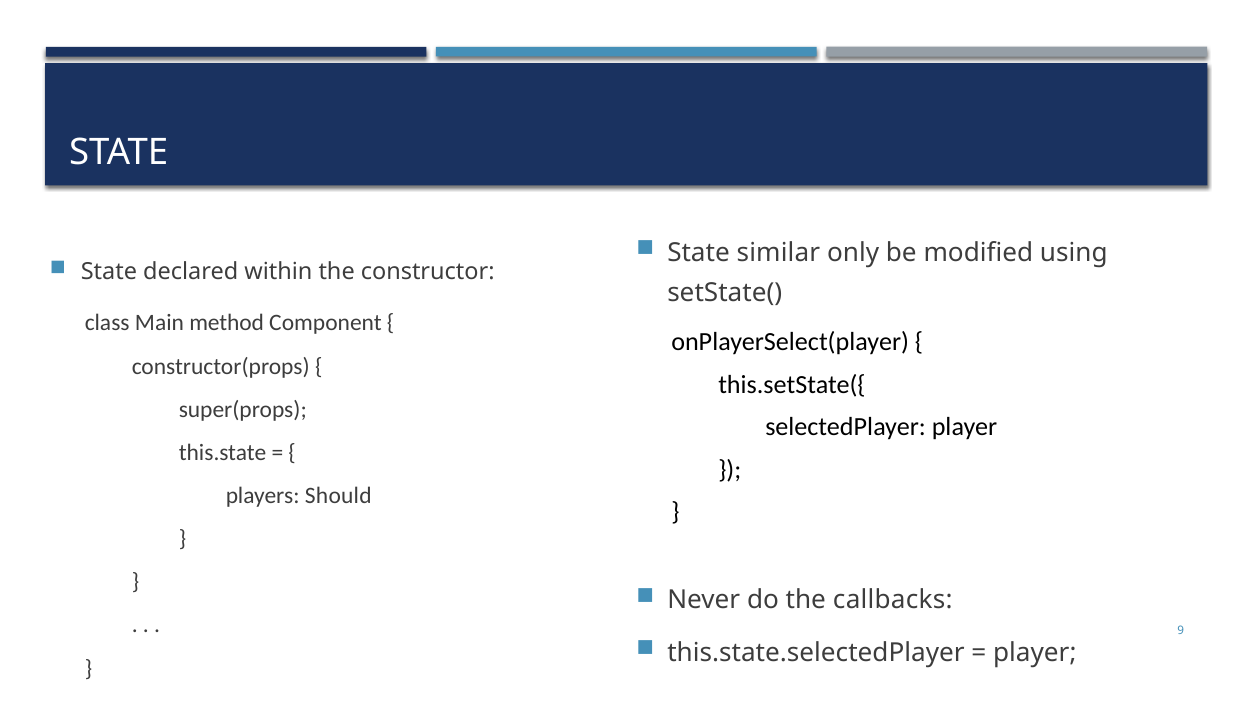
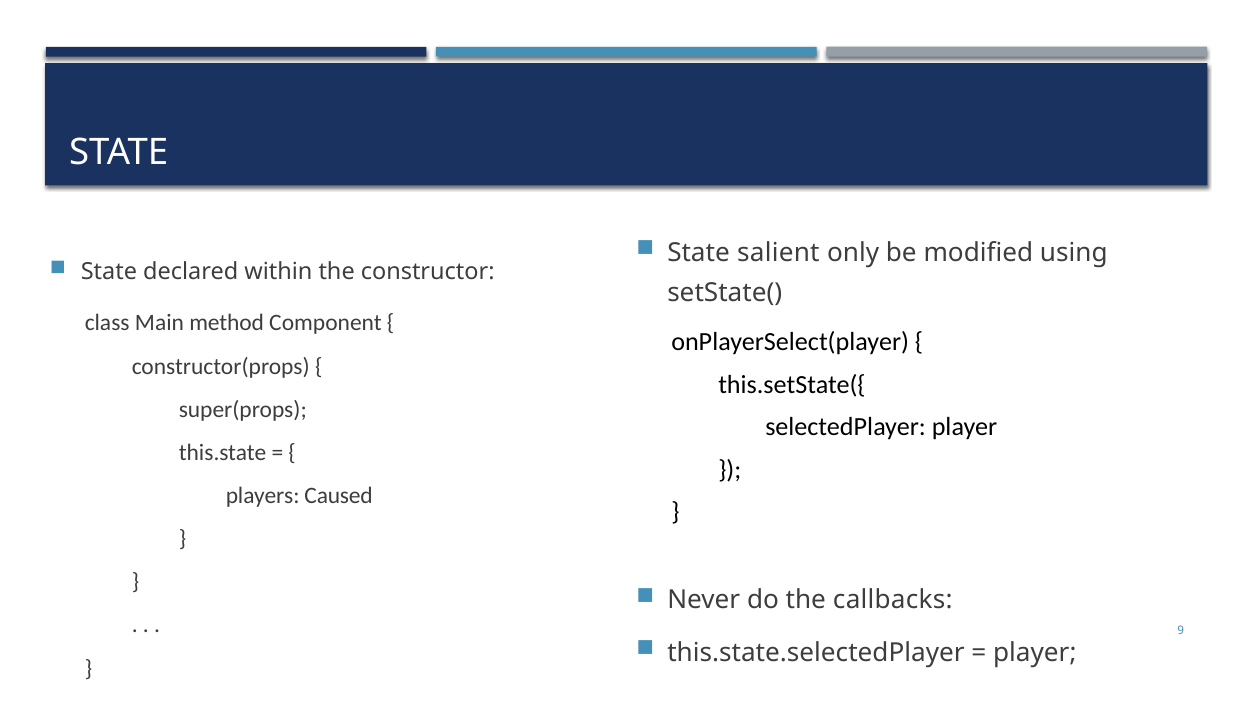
similar: similar -> salient
Should: Should -> Caused
